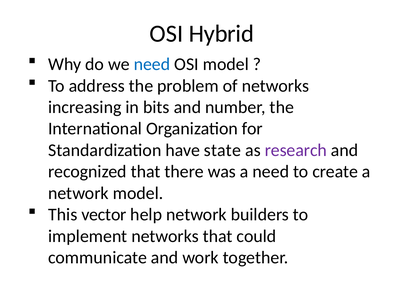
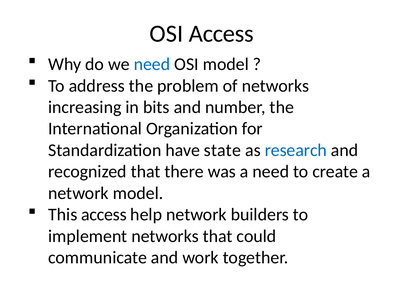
OSI Hybrid: Hybrid -> Access
research colour: purple -> blue
This vector: vector -> access
